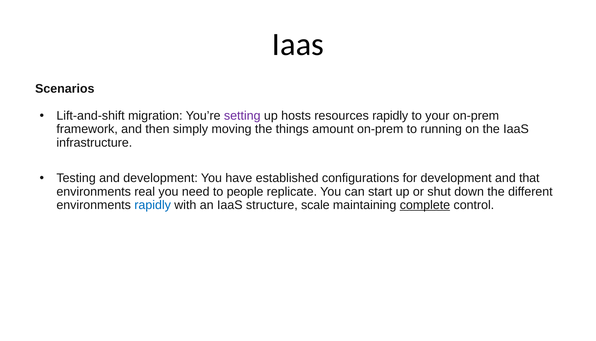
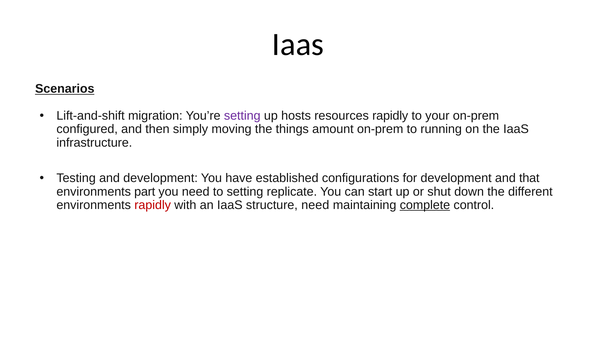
Scenarios underline: none -> present
framework: framework -> configured
real: real -> part
to people: people -> setting
rapidly at (153, 205) colour: blue -> red
structure scale: scale -> need
